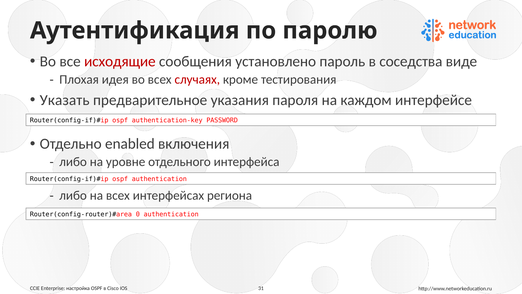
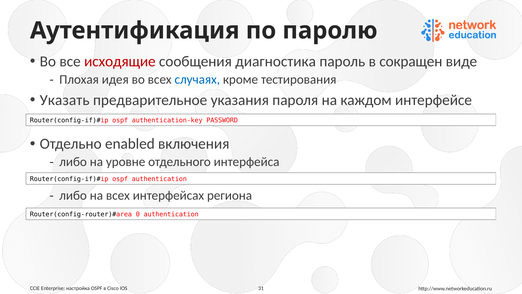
установлено: установлено -> диагностика
соседства: соседства -> сокращен
случаях colour: red -> blue
